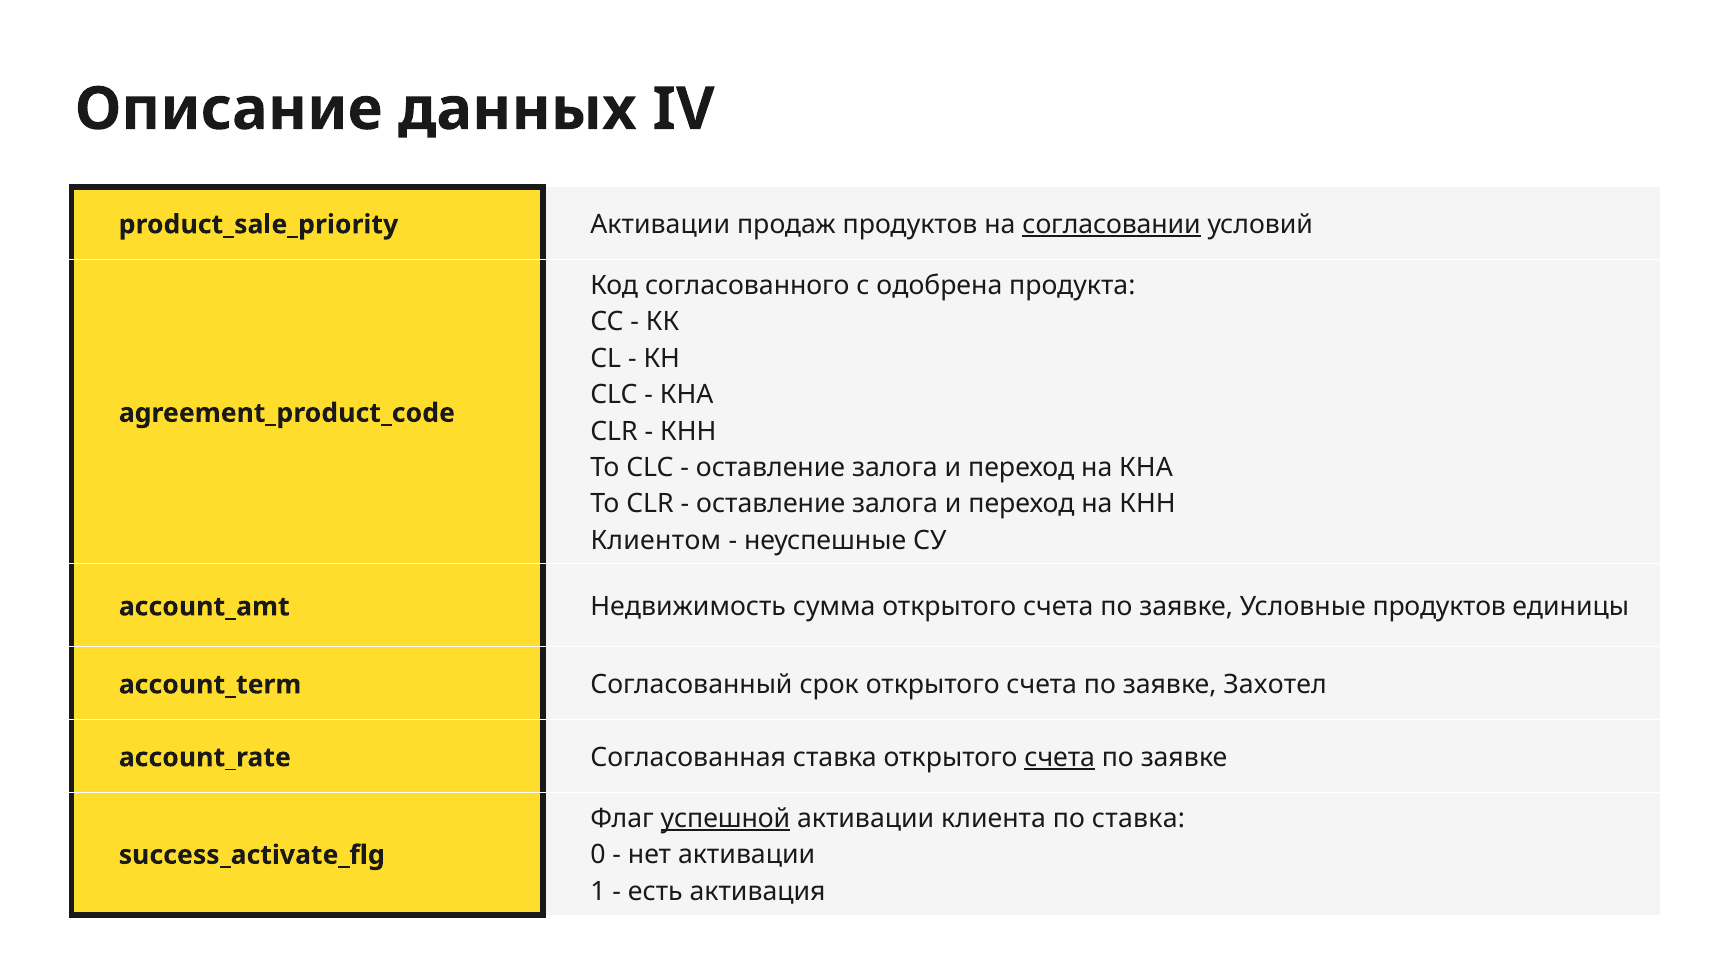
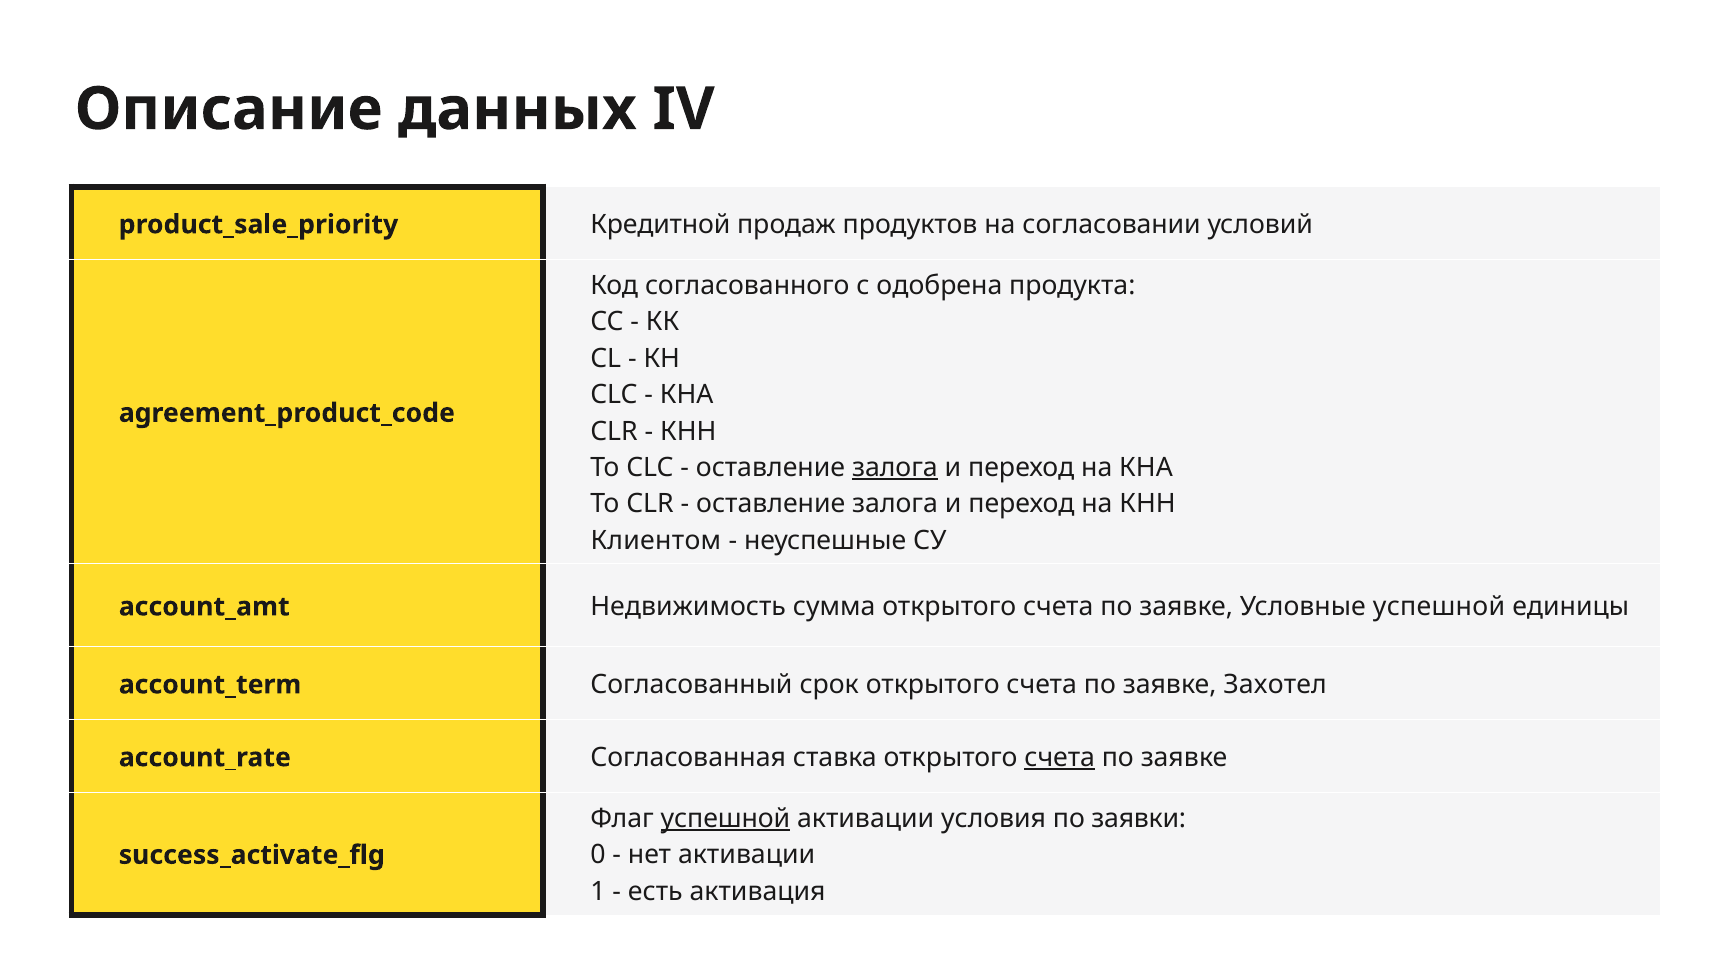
Активации at (660, 225): Активации -> Кредитной
согласовании underline: present -> none
залога at (895, 468) underline: none -> present
Условные продуктов: продуктов -> успешной
клиента: клиента -> условия
по ставка: ставка -> заявки
